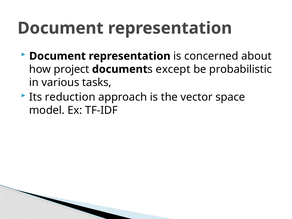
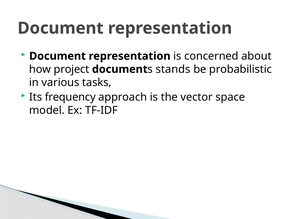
except: except -> stands
reduction: reduction -> frequency
